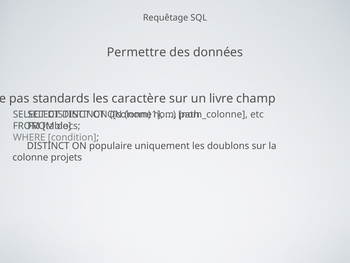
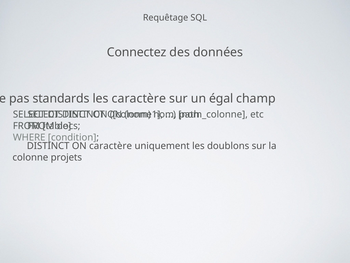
Permettre: Permettre -> Connectez
livre: livre -> égal
ON populaire: populaire -> caractère
